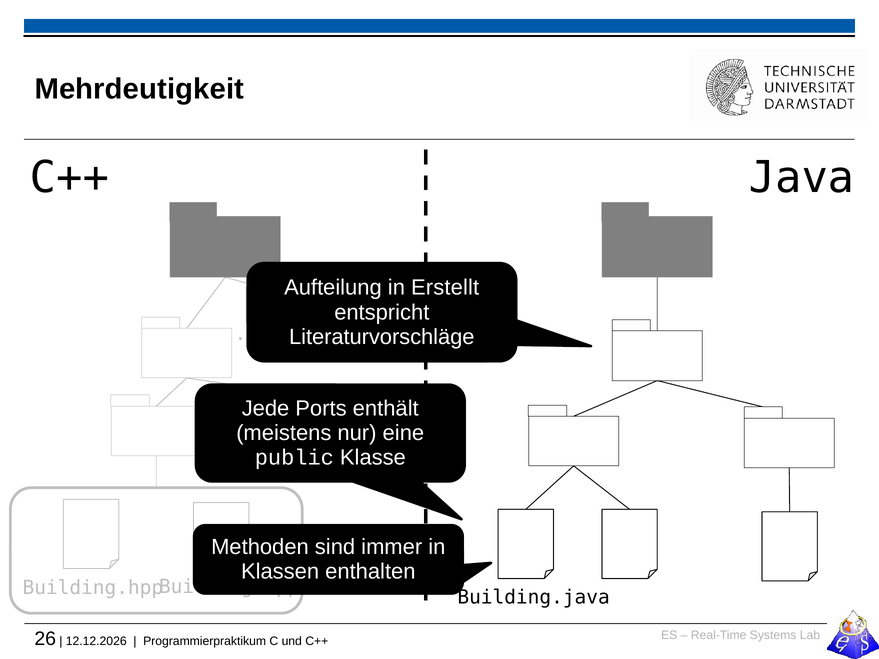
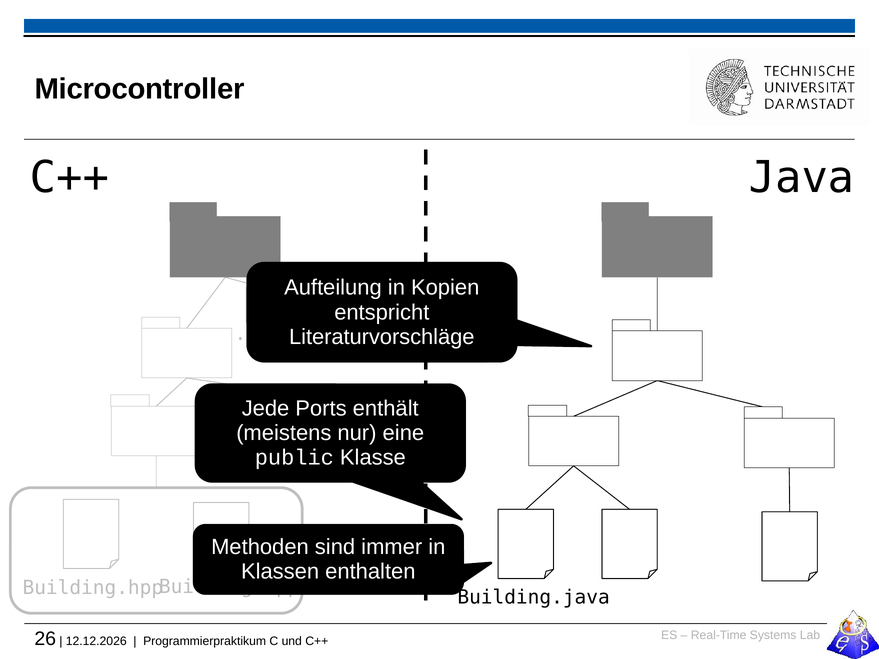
Mehrdeutigkeit: Mehrdeutigkeit -> Microcontroller
Erstellt: Erstellt -> Kopien
